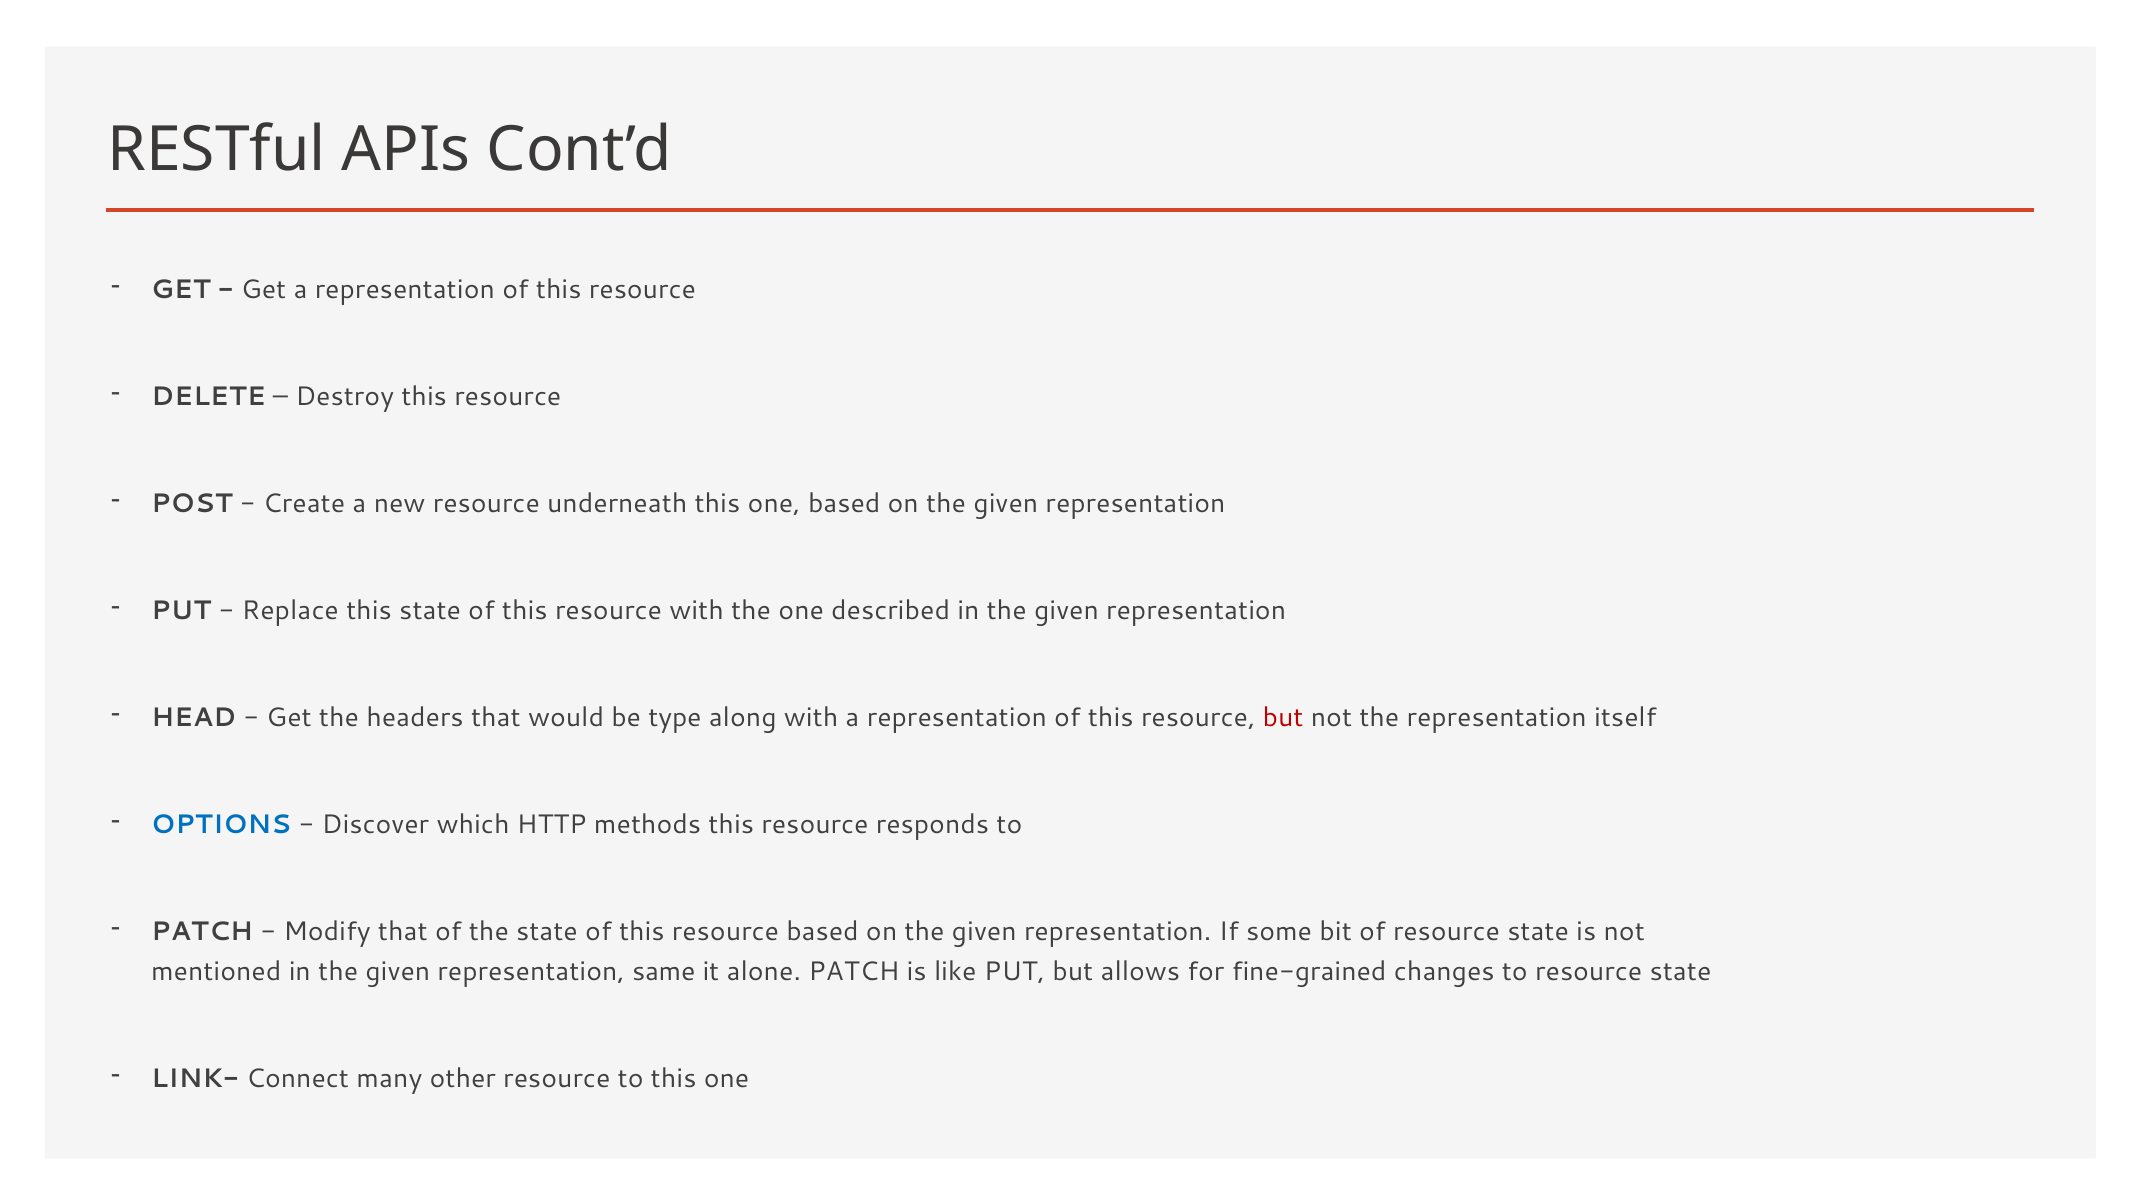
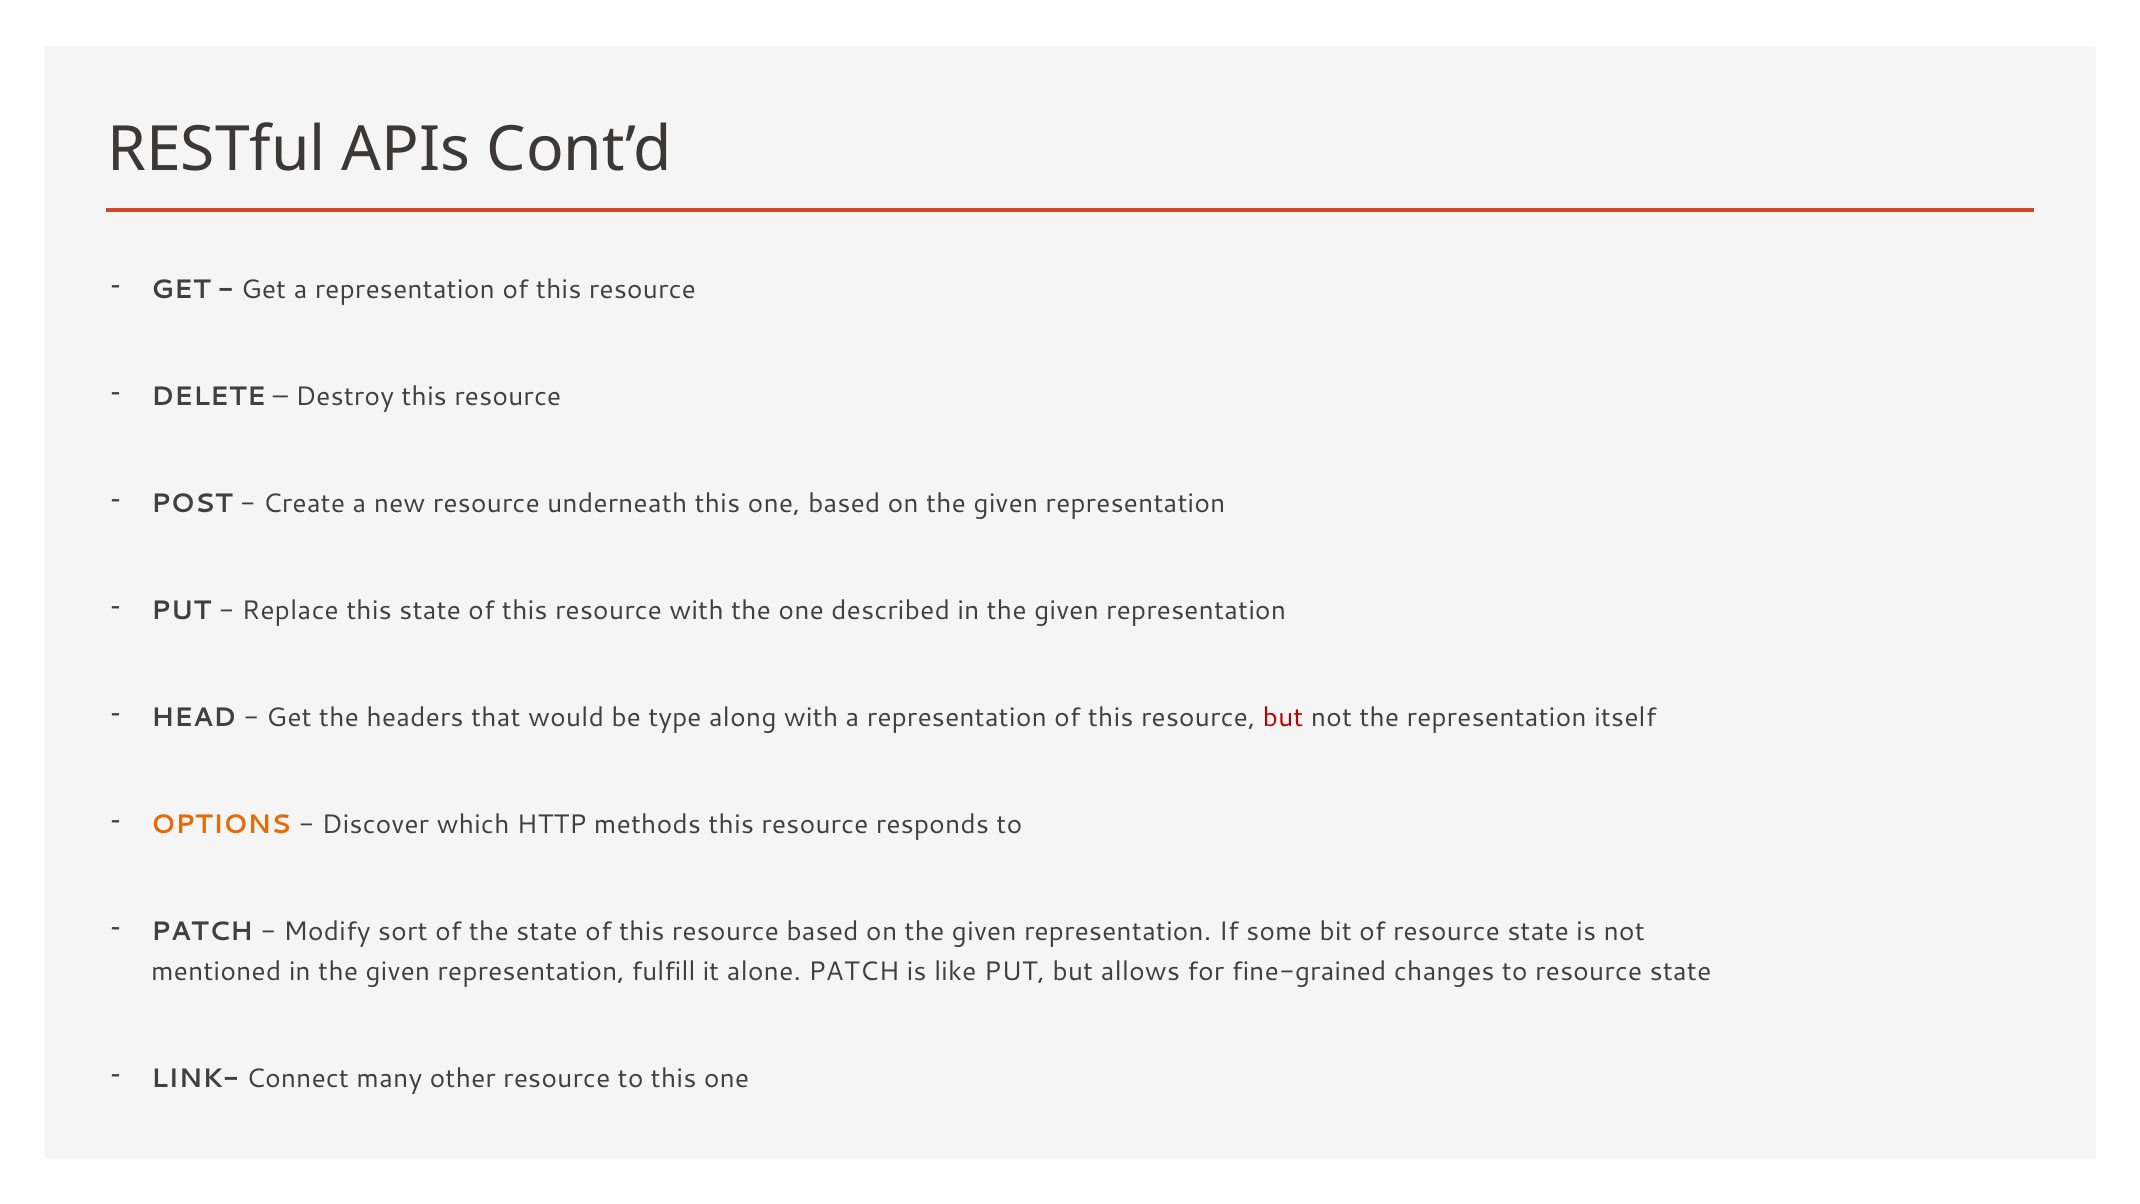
OPTIONS colour: blue -> orange
Modify that: that -> sort
same: same -> fulfill
